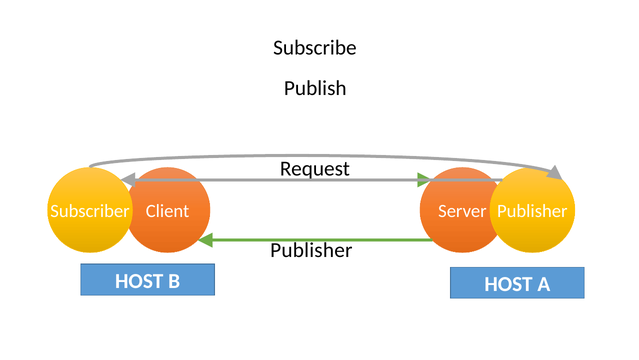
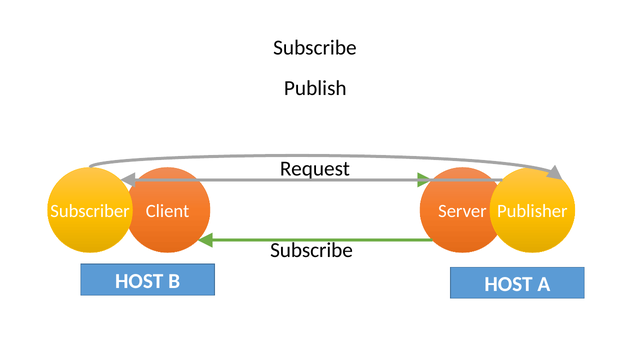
Publisher at (311, 250): Publisher -> Subscribe
